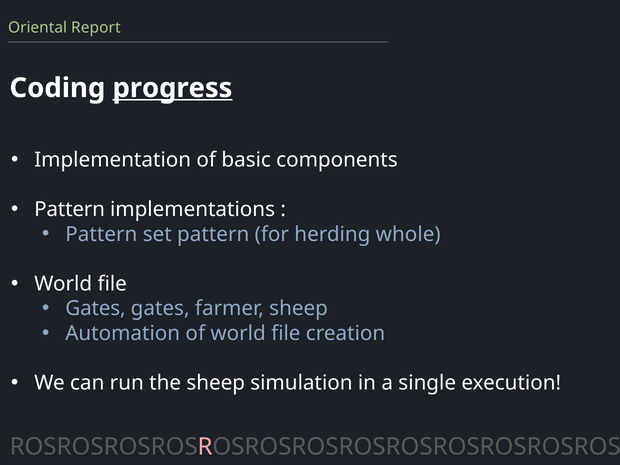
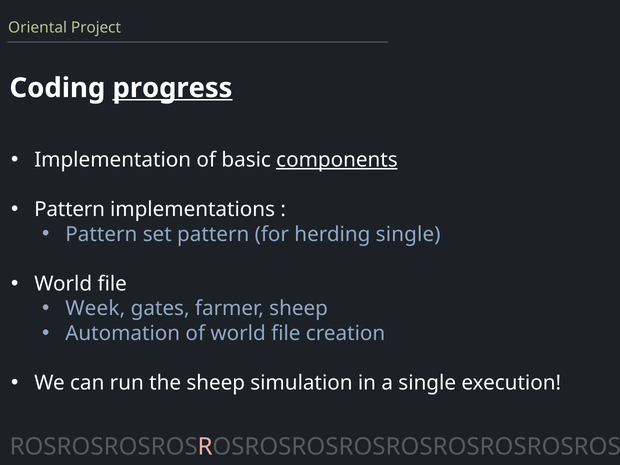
Report: Report -> Project
components underline: none -> present
herding whole: whole -> single
Gates at (95, 309): Gates -> Week
